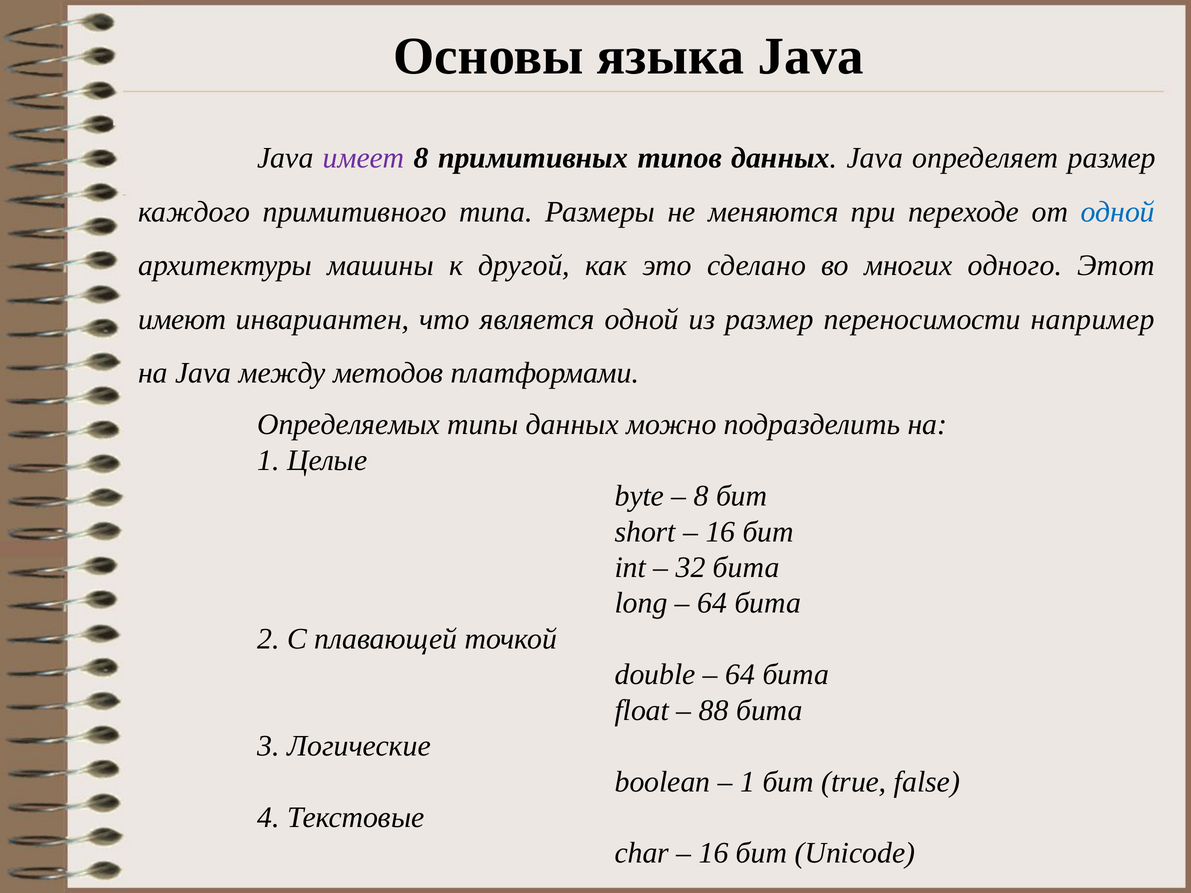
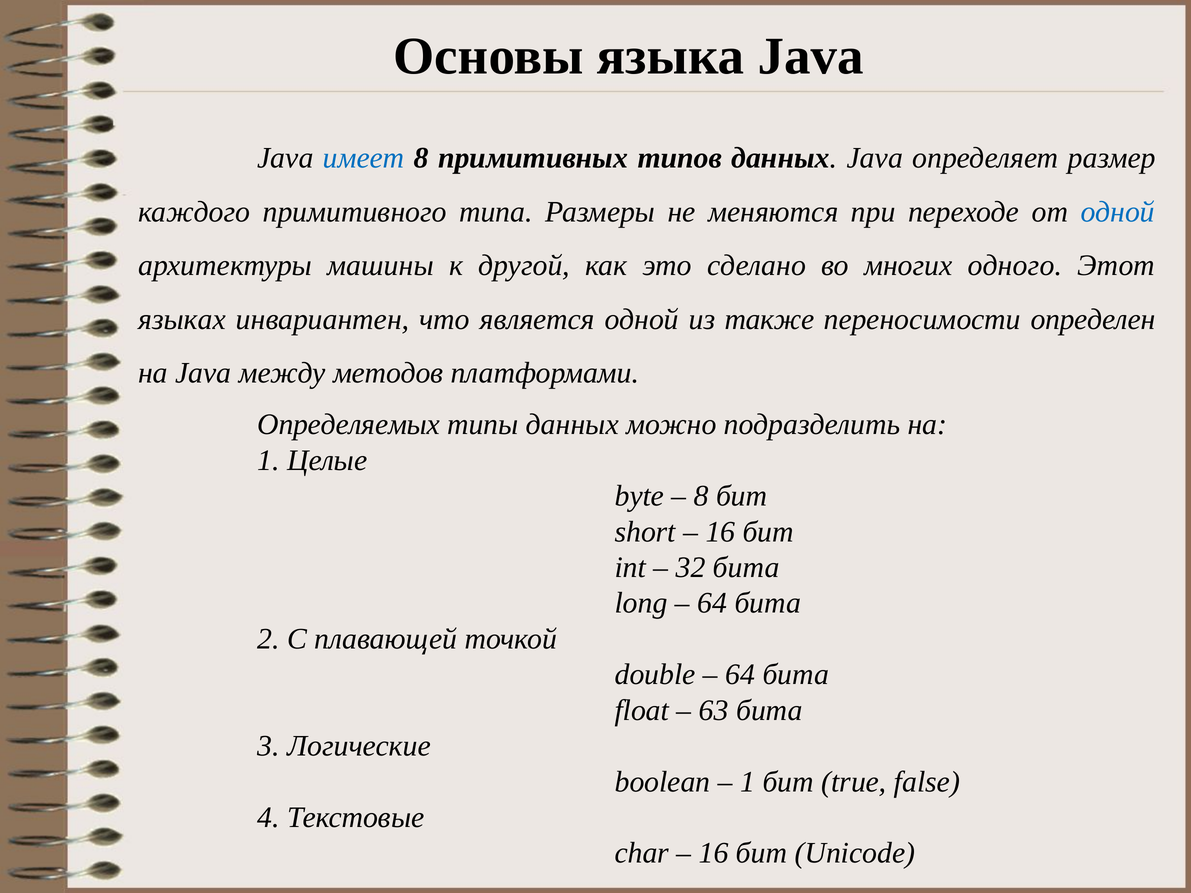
имеет colour: purple -> blue
имеют: имеют -> языках
из размер: размер -> также
например: например -> определен
88: 88 -> 63
